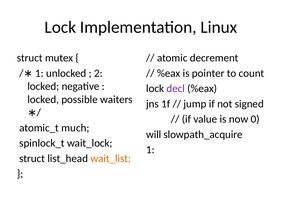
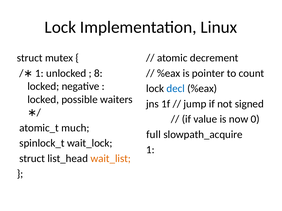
2: 2 -> 8
decl colour: purple -> blue
will: will -> full
